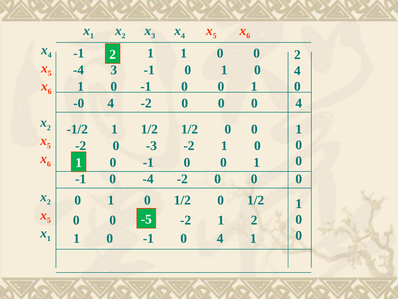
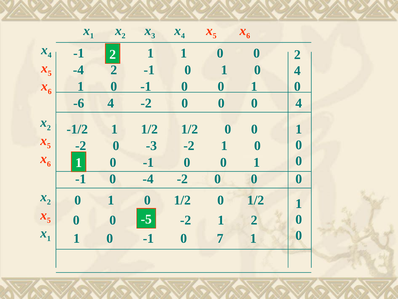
-4 3: 3 -> 2
-0: -0 -> -6
-1 0 4: 4 -> 7
